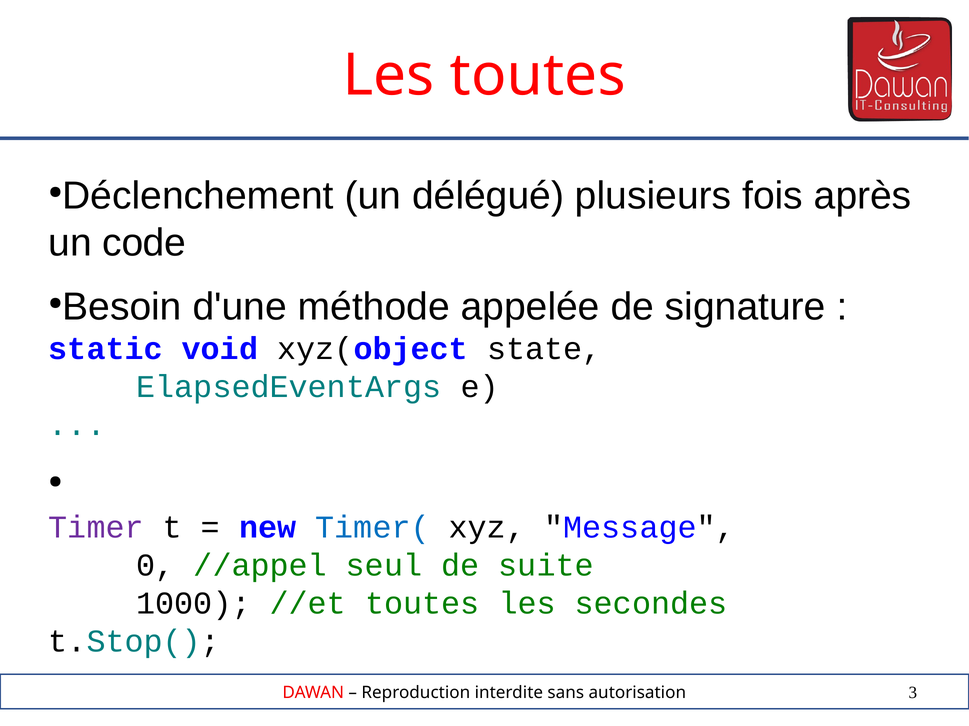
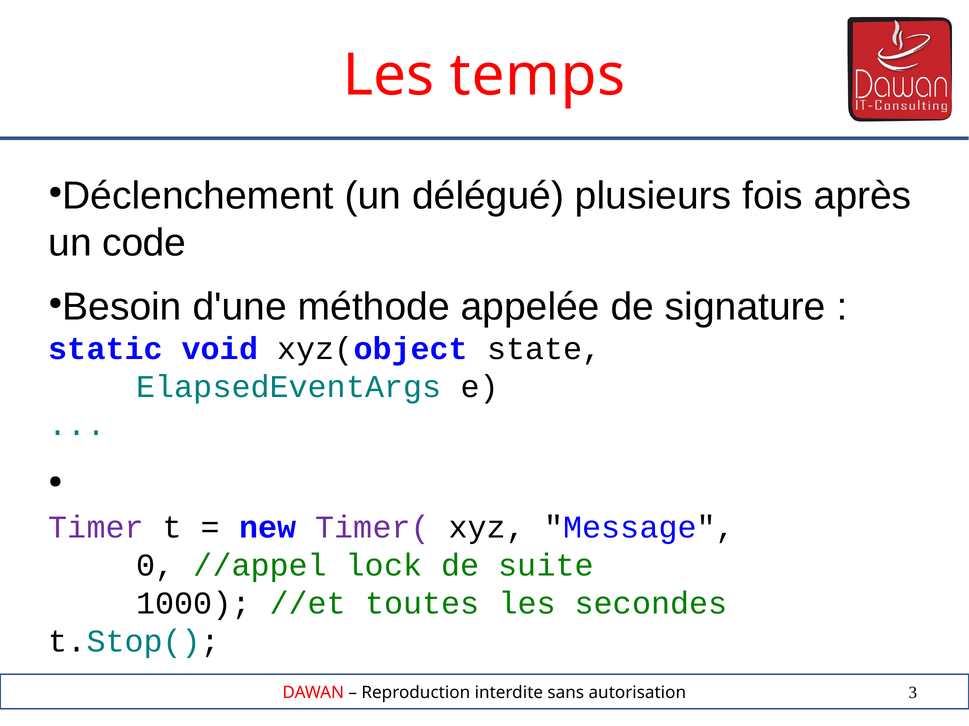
Les toutes: toutes -> temps
Timer( colour: blue -> purple
seul: seul -> lock
